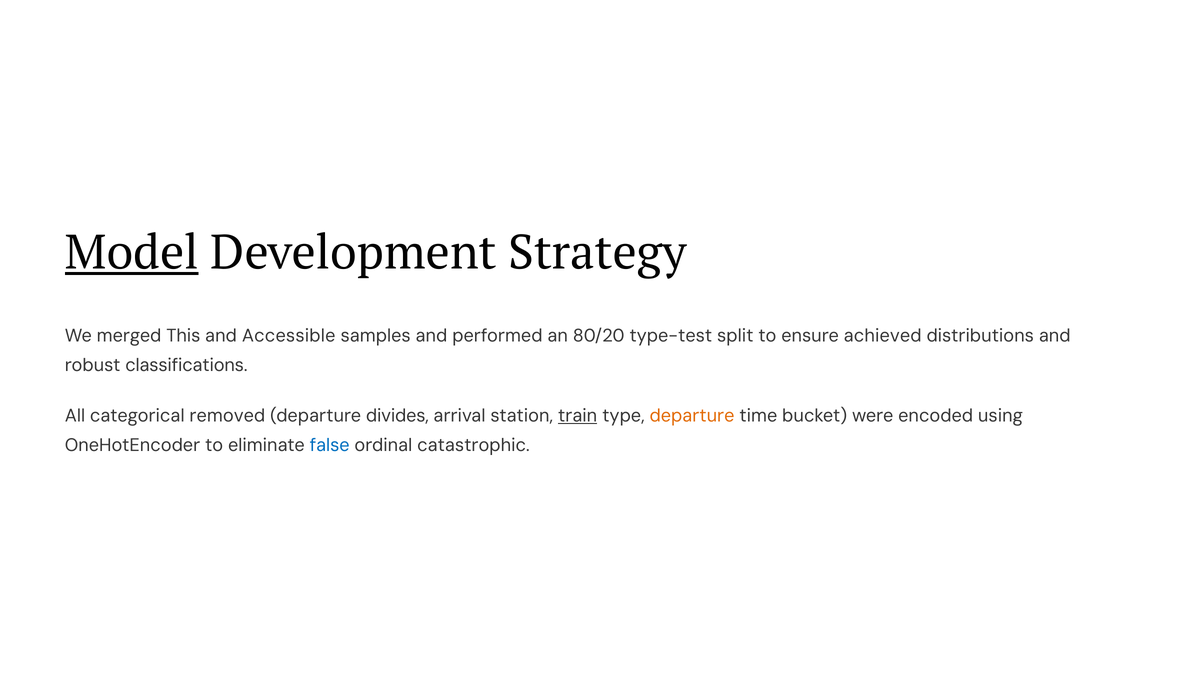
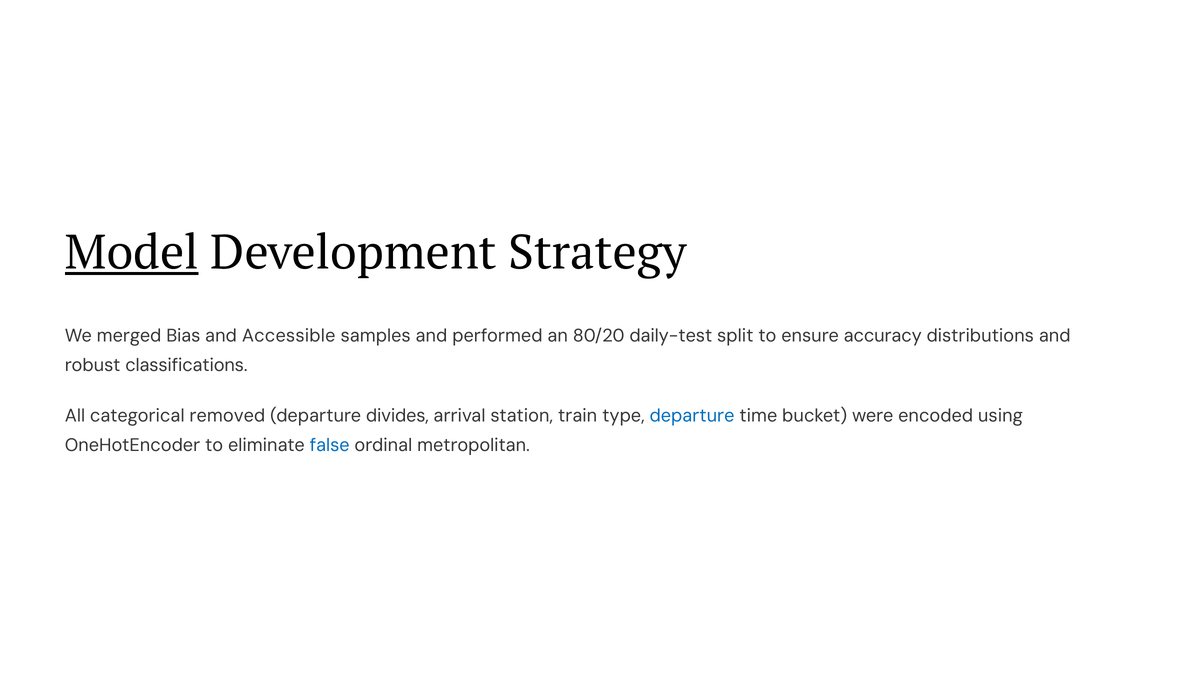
This: This -> Bias
type-test: type-test -> daily-test
achieved: achieved -> accuracy
train underline: present -> none
departure at (692, 416) colour: orange -> blue
catastrophic: catastrophic -> metropolitan
